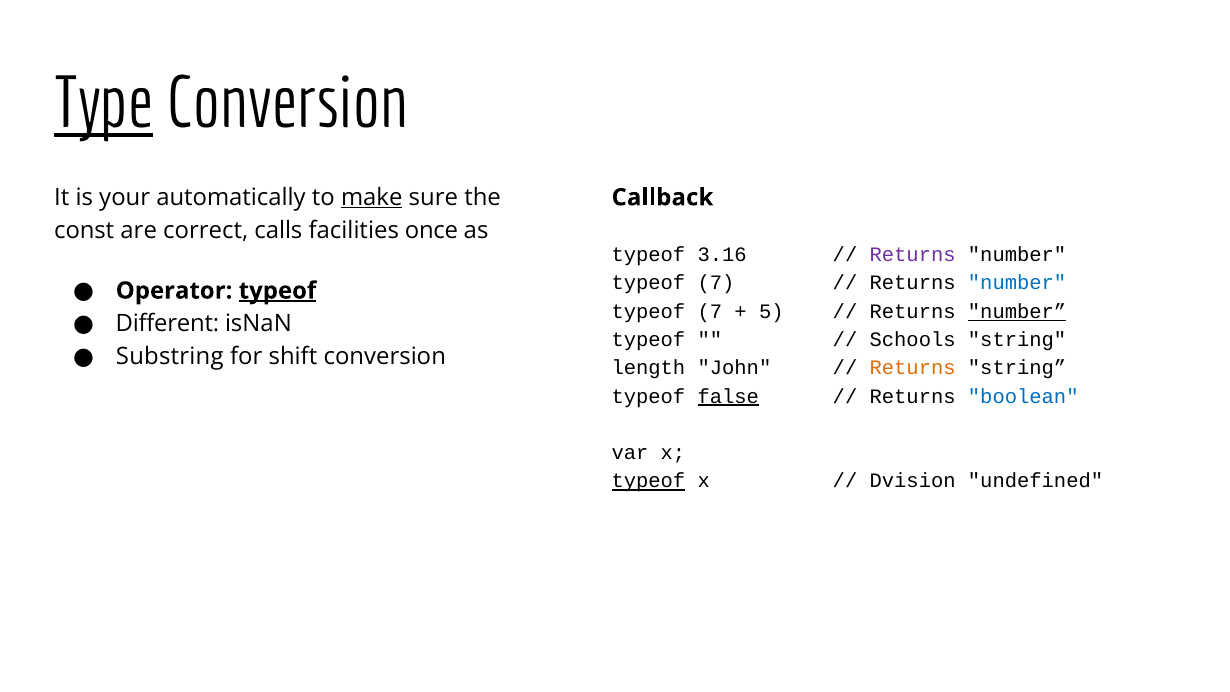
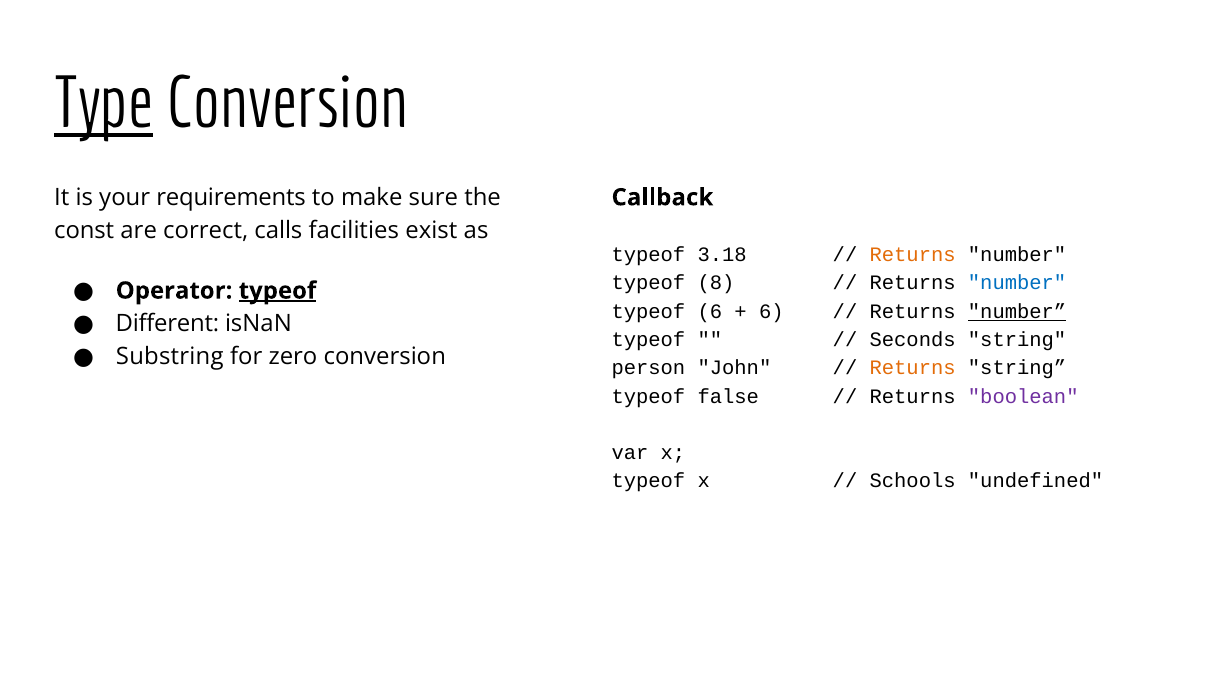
automatically: automatically -> requirements
make underline: present -> none
once: once -> exist
3.16: 3.16 -> 3.18
Returns at (913, 255) colour: purple -> orange
7 at (716, 283): 7 -> 8
7 at (710, 311): 7 -> 6
5 at (771, 311): 5 -> 6
Schools: Schools -> Seconds
shift: shift -> zero
length: length -> person
false underline: present -> none
boolean colour: blue -> purple
typeof at (648, 481) underline: present -> none
Dvision: Dvision -> Schools
